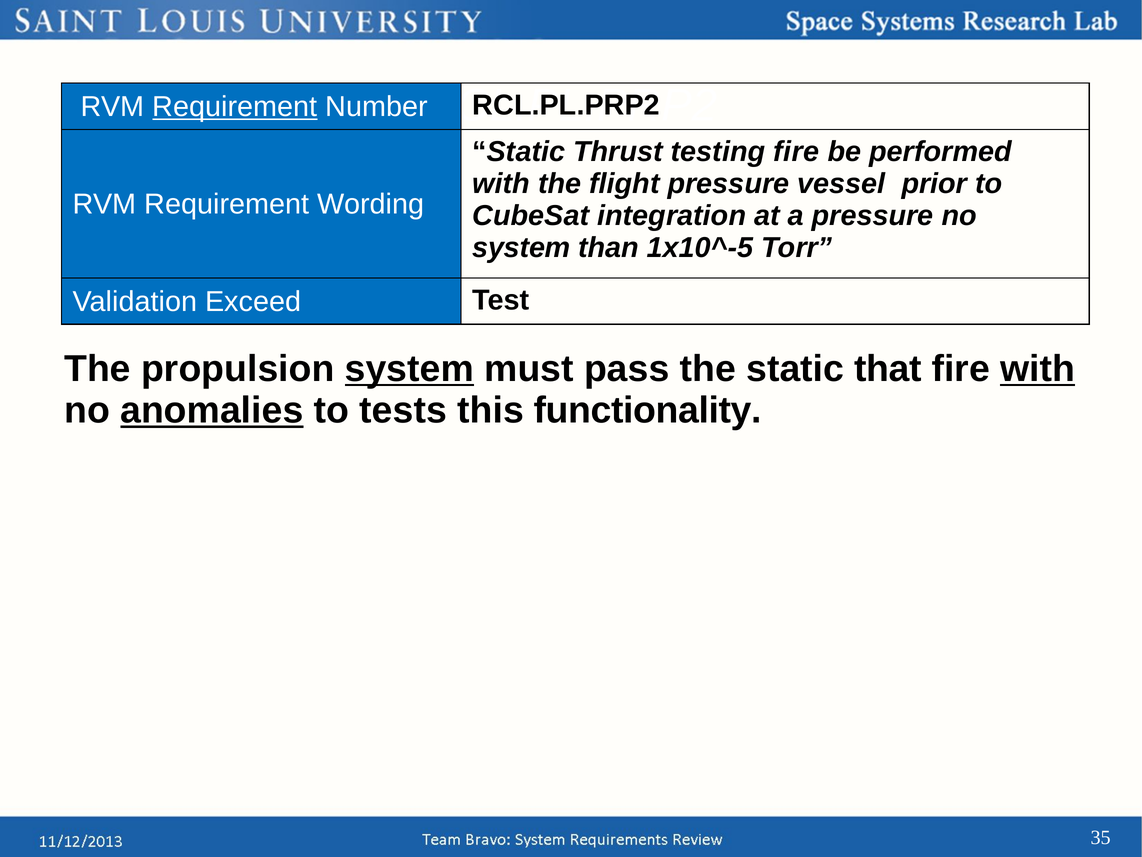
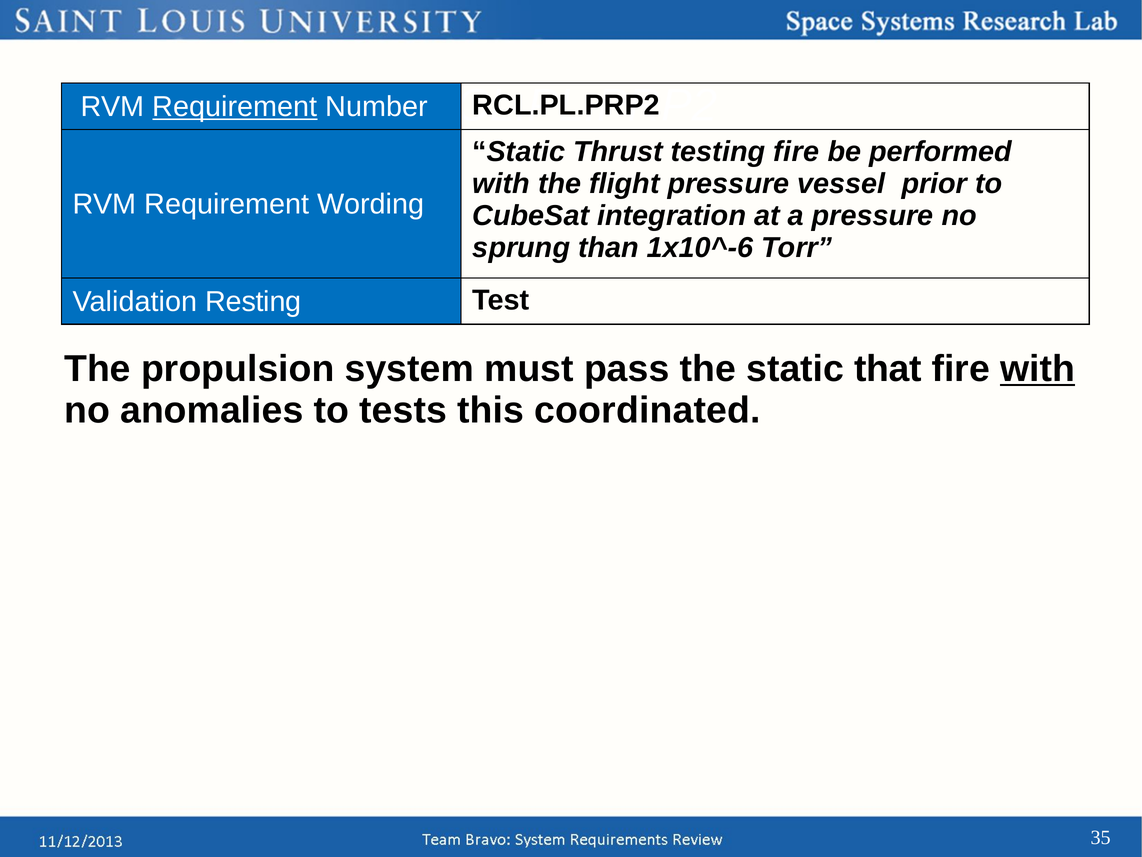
system at (521, 248): system -> sprung
1x10^-5: 1x10^-5 -> 1x10^-6
Exceed: Exceed -> Resting
system at (409, 369) underline: present -> none
anomalies underline: present -> none
functionality: functionality -> coordinated
